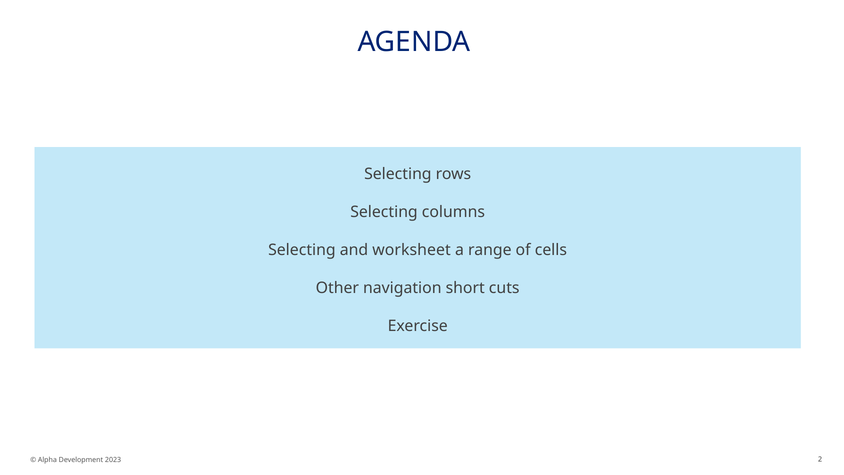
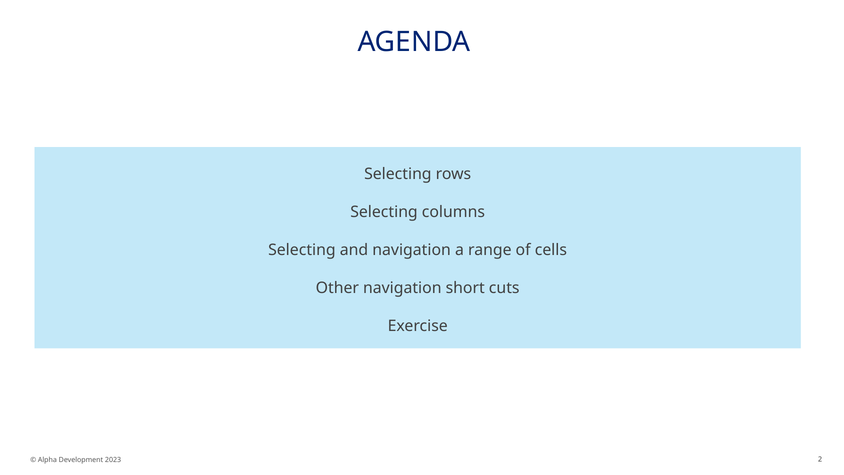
and worksheet: worksheet -> navigation
